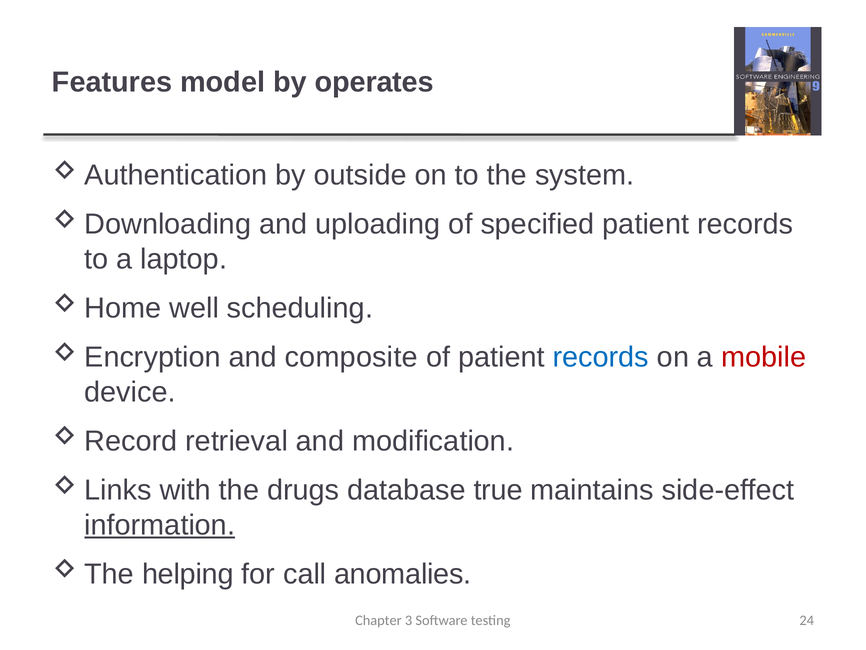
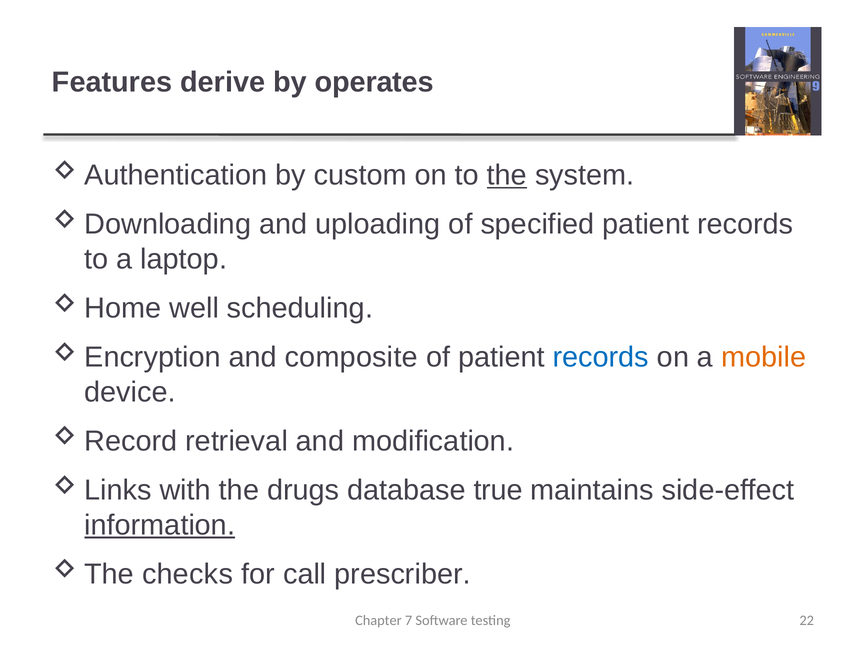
model: model -> derive
outside: outside -> custom
the at (507, 175) underline: none -> present
mobile colour: red -> orange
helping: helping -> checks
anomalies: anomalies -> prescriber
3: 3 -> 7
24: 24 -> 22
